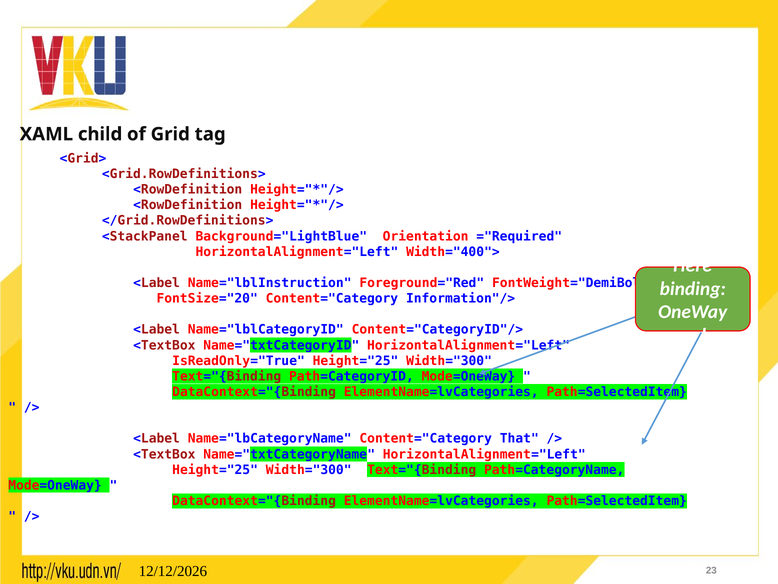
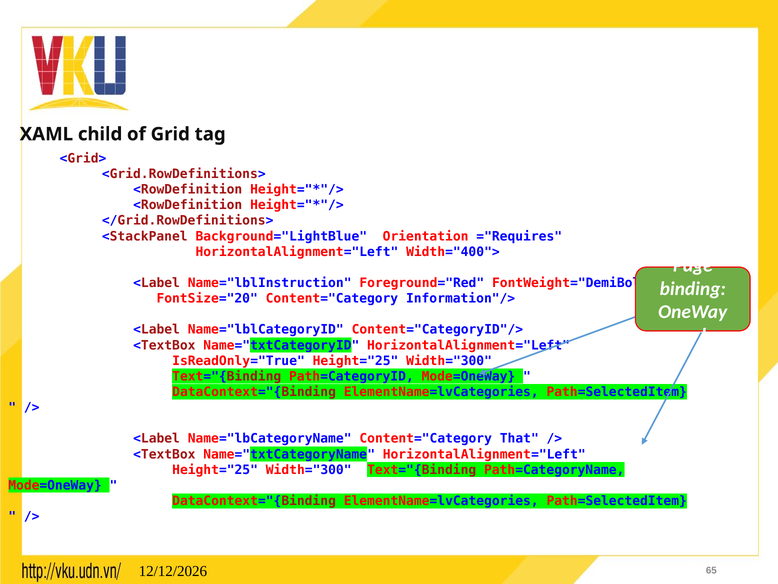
="Required: ="Required -> ="Requires
Here: Here -> Page
23: 23 -> 65
